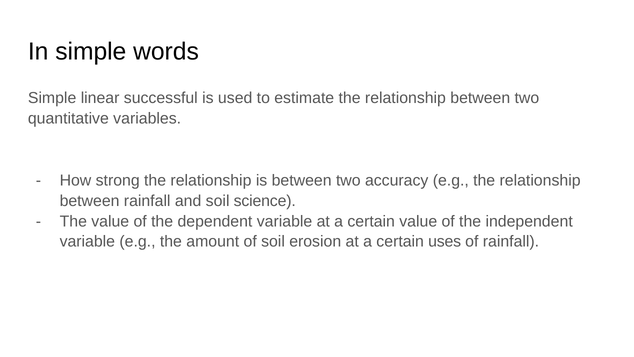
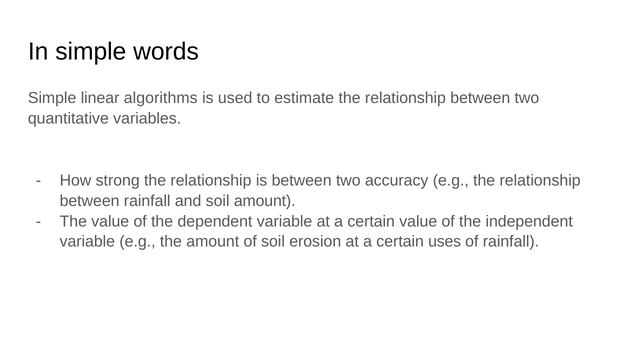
successful: successful -> algorithms
soil science: science -> amount
